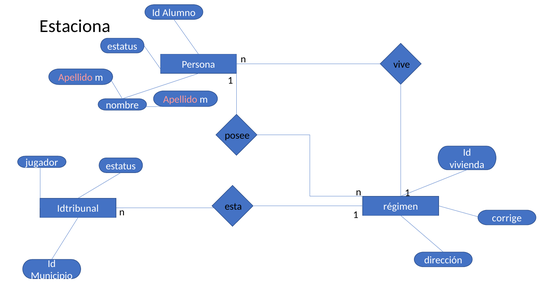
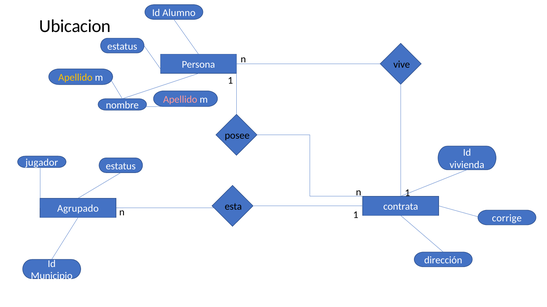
Estaciona: Estaciona -> Ubicacion
Apellido at (75, 78) colour: pink -> yellow
régimen: régimen -> contrata
Idtribunal: Idtribunal -> Agrupado
